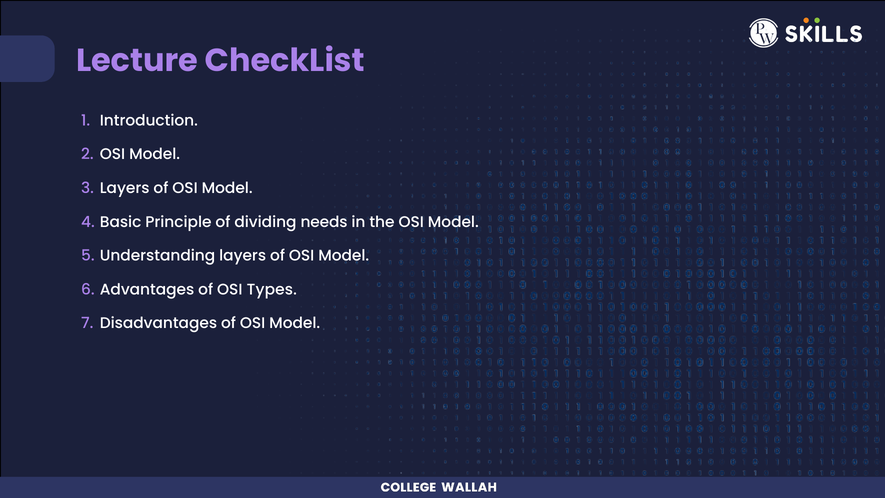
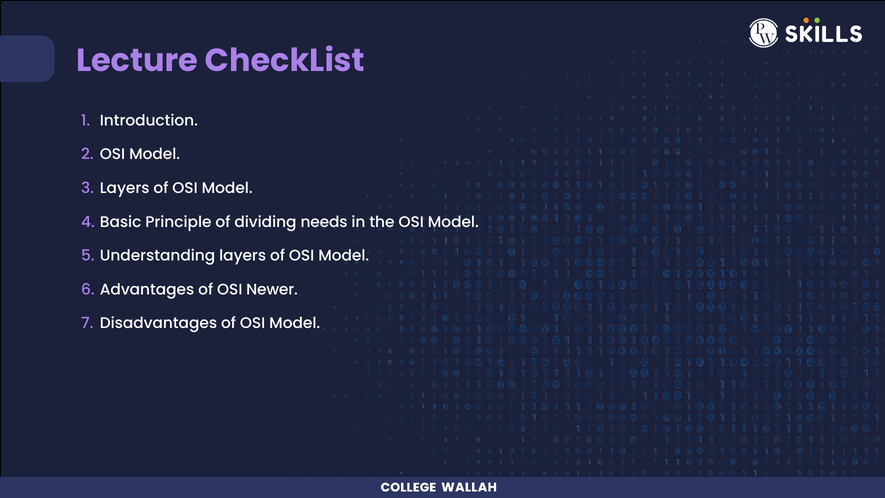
Types: Types -> Newer
